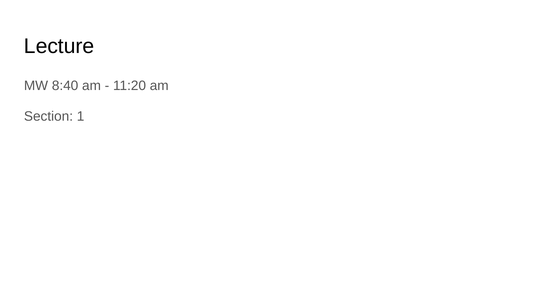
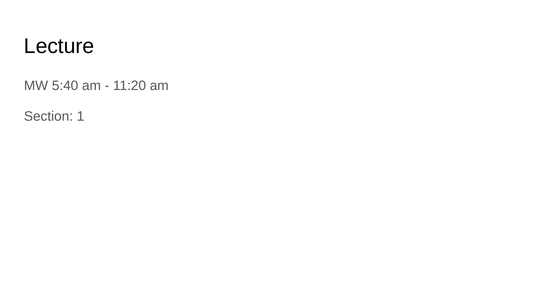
8:40: 8:40 -> 5:40
